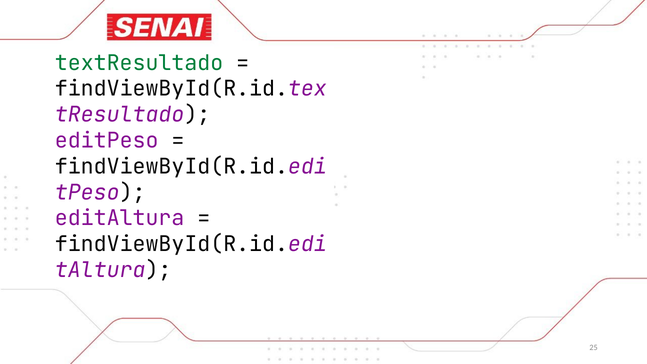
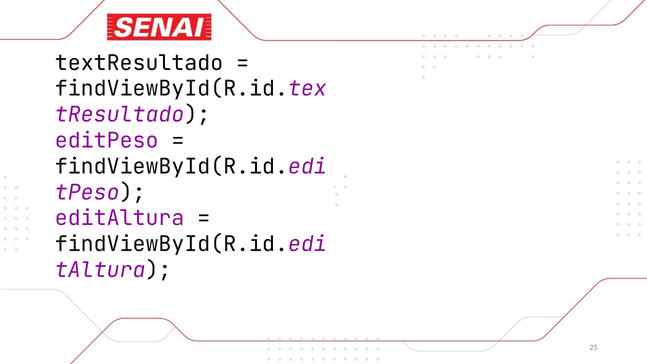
textResultado colour: green -> black
